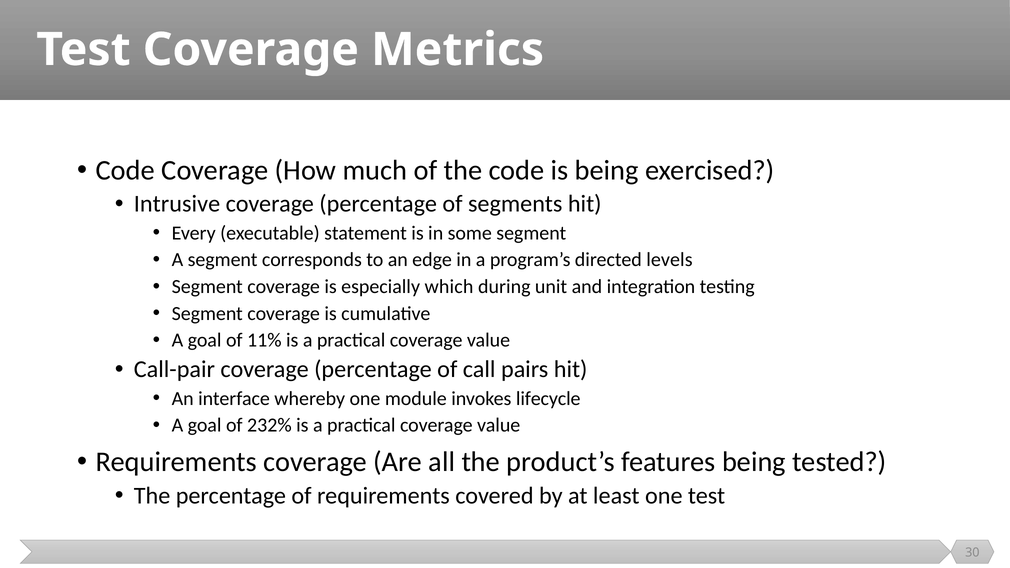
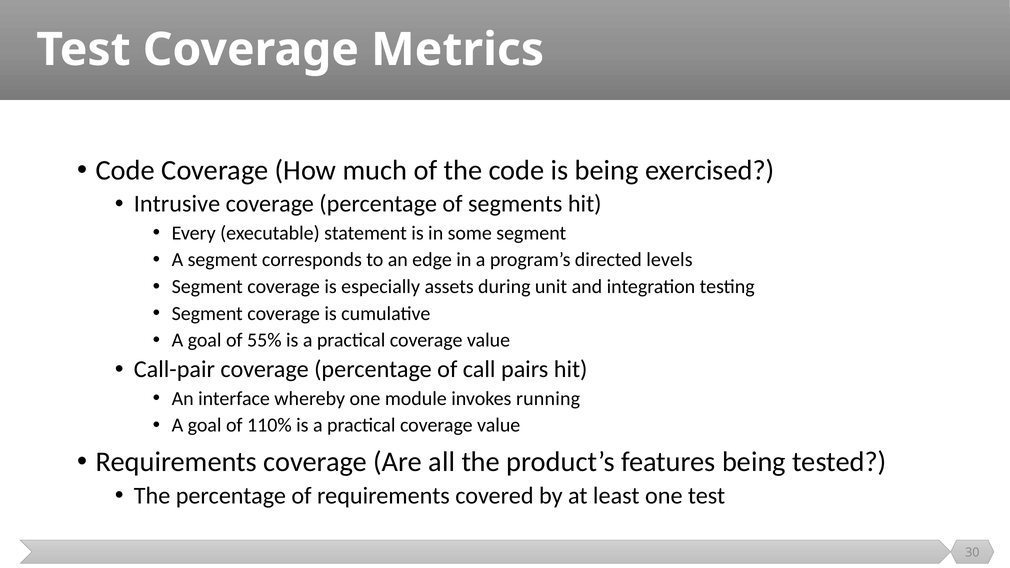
which: which -> assets
11%: 11% -> 55%
lifecycle: lifecycle -> running
232%: 232% -> 110%
